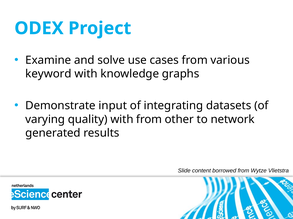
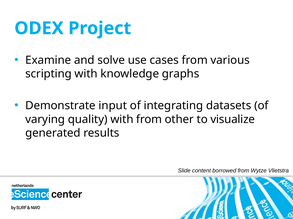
keyword: keyword -> scripting
network: network -> visualize
